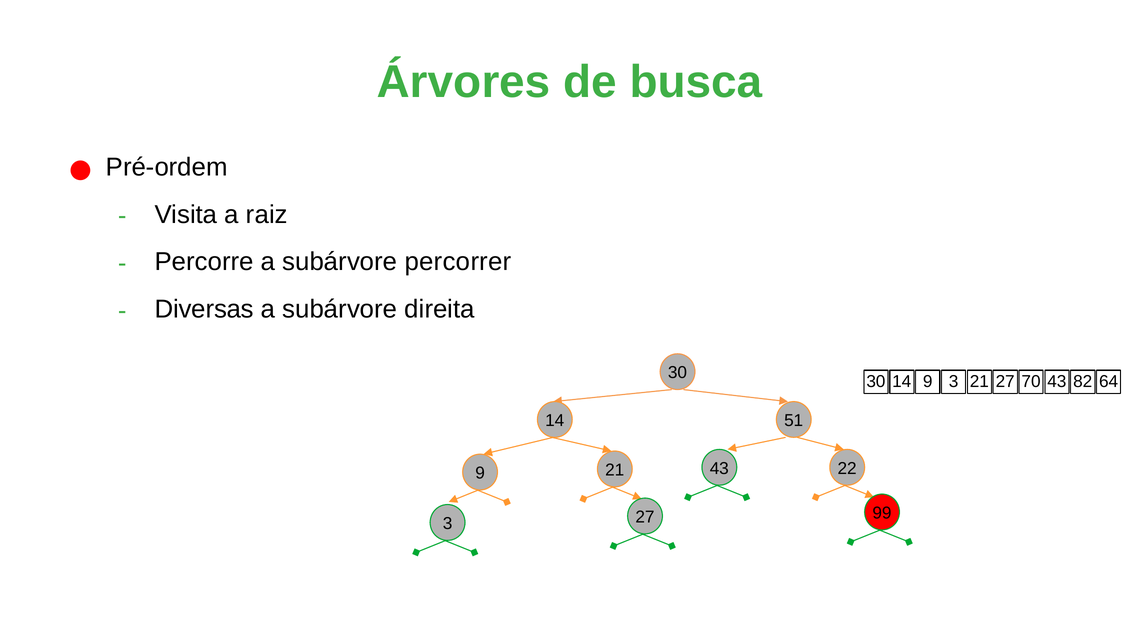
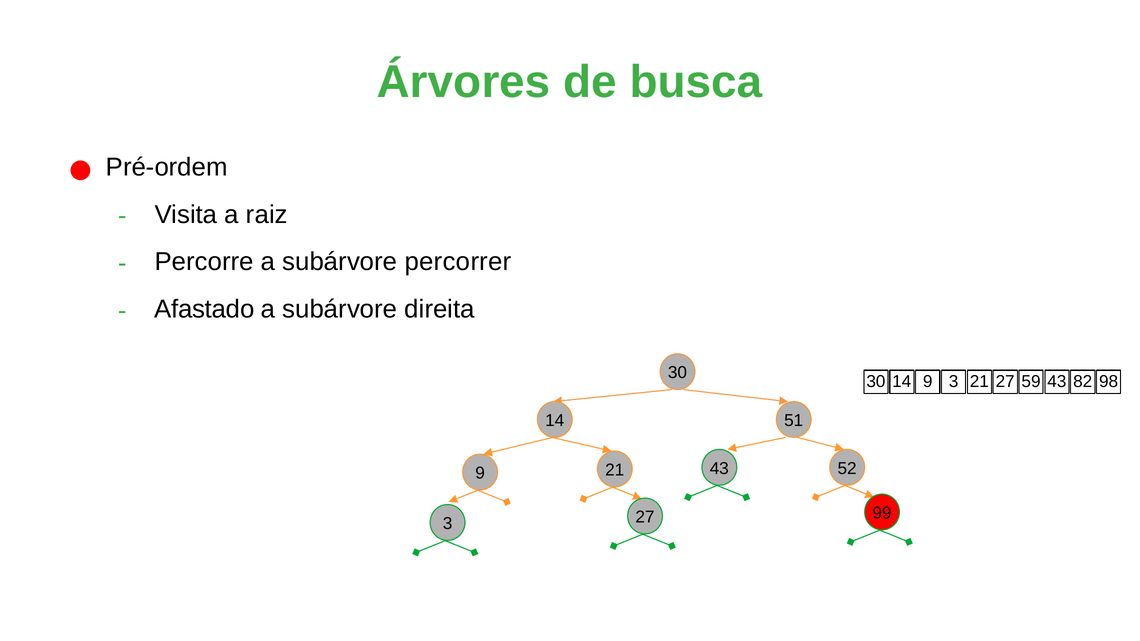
Diversas: Diversas -> Afastado
70: 70 -> 59
64: 64 -> 98
22: 22 -> 52
